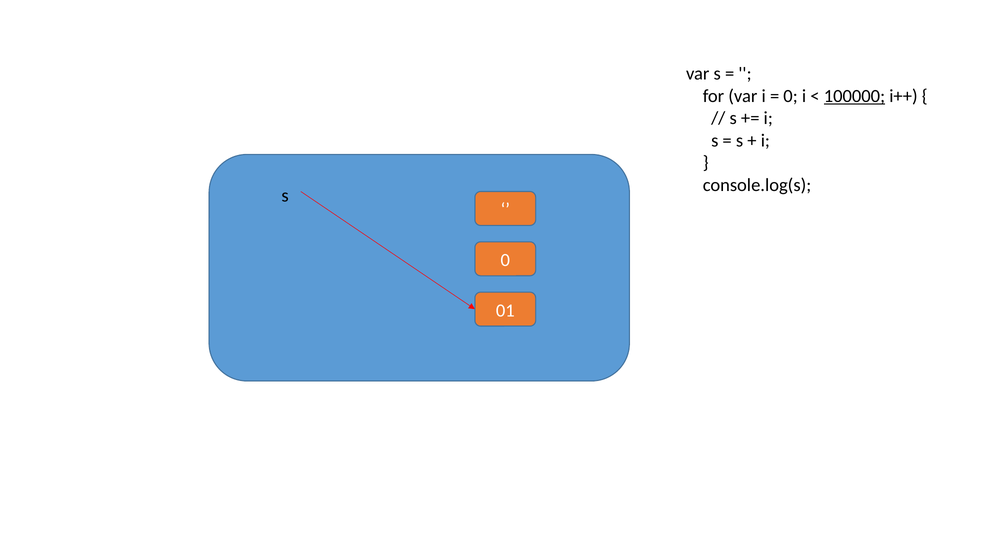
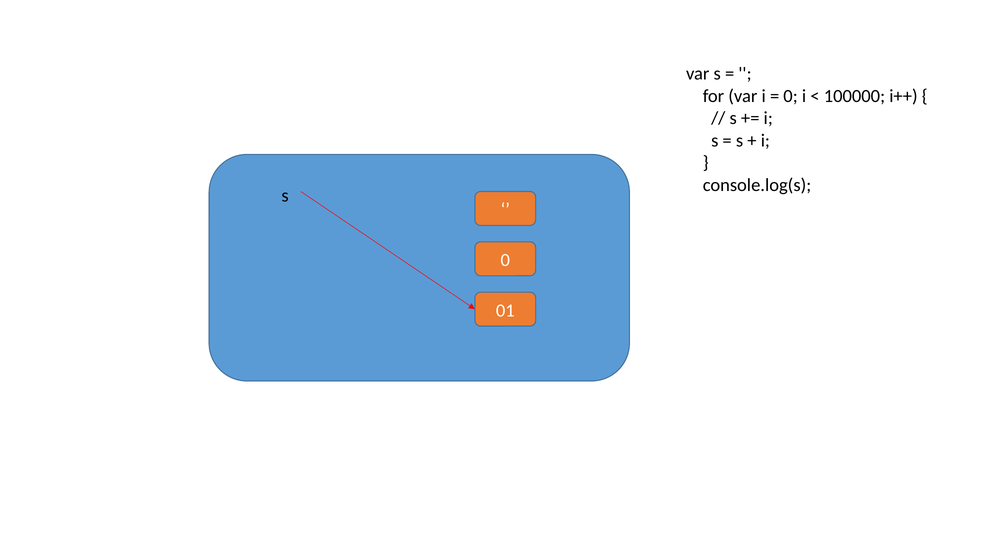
100000 underline: present -> none
